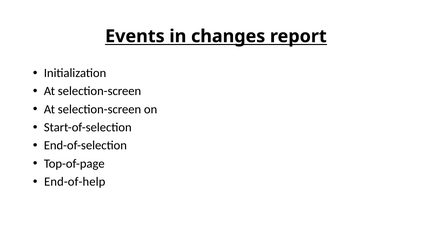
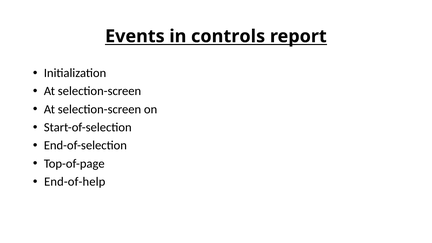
changes: changes -> controls
